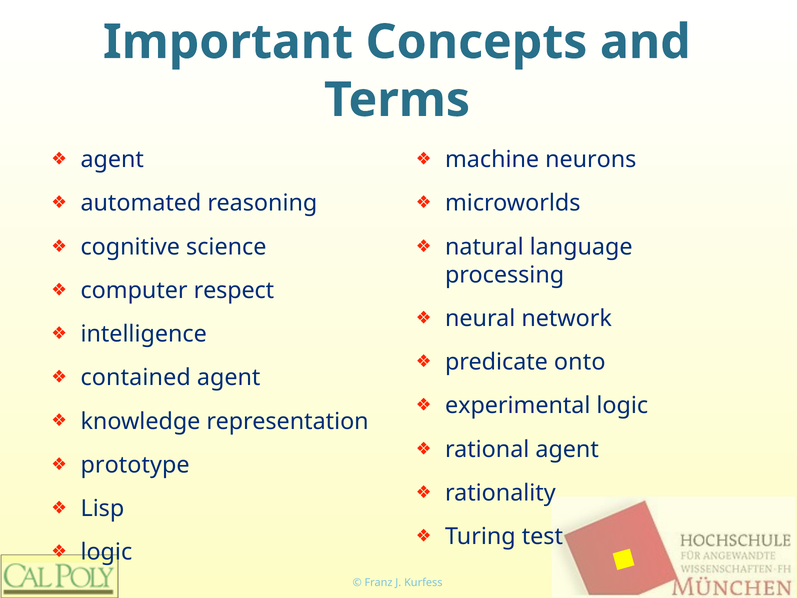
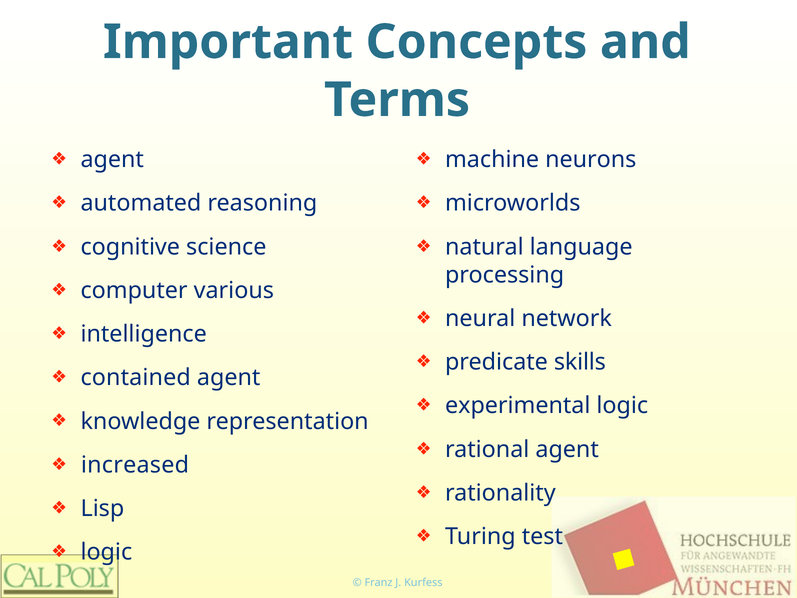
respect: respect -> various
onto: onto -> skills
prototype: prototype -> increased
